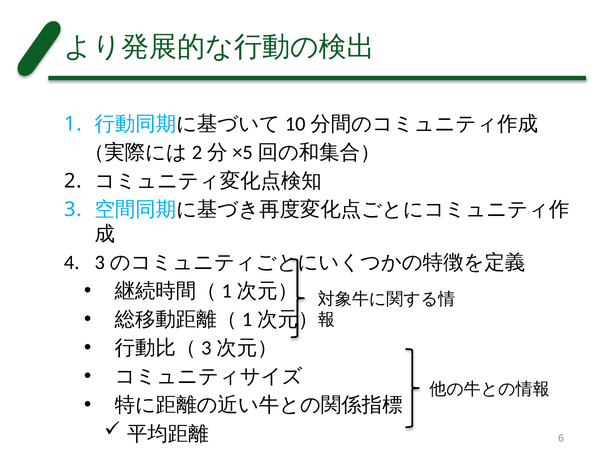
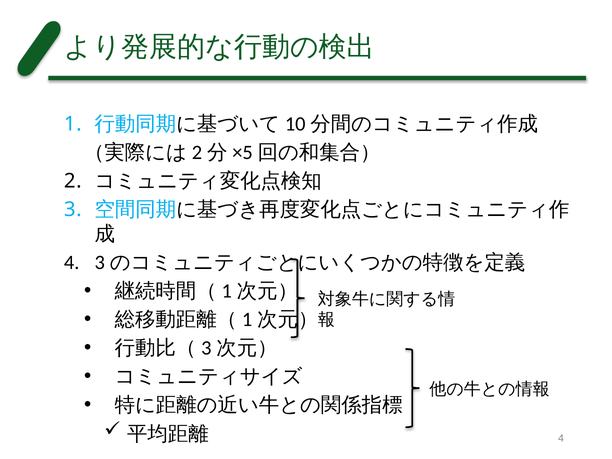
6 at (561, 438): 6 -> 4
